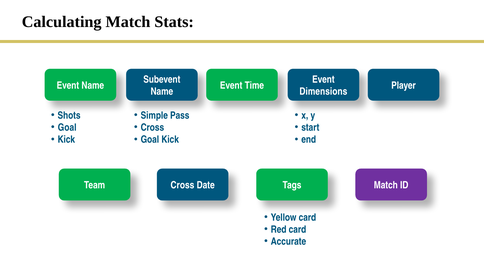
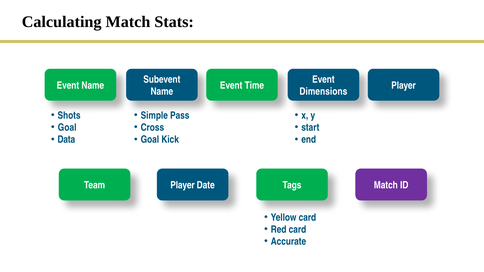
Kick at (66, 140): Kick -> Data
Team Cross: Cross -> Player
